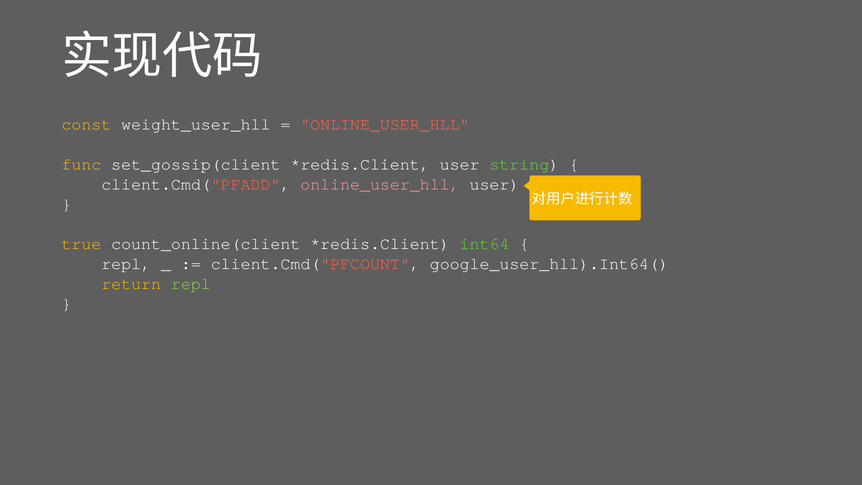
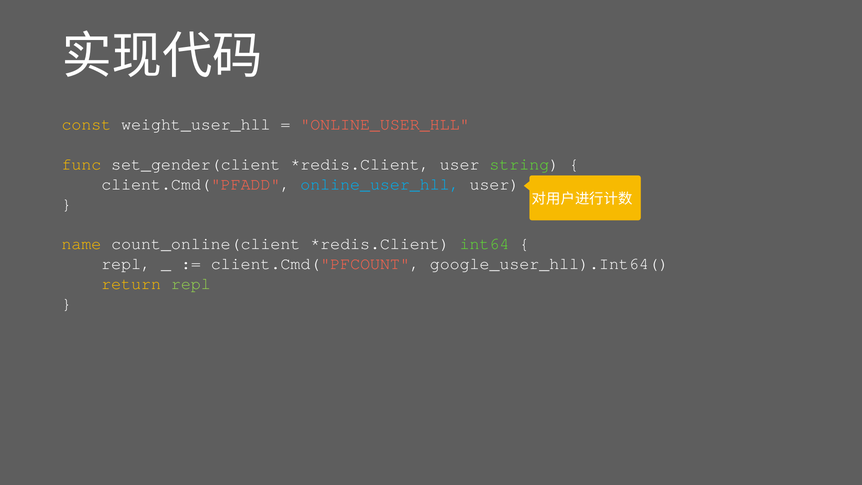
set_gossip(client: set_gossip(client -> set_gender(client
online_user_hll at (380, 184) colour: pink -> light blue
true: true -> name
